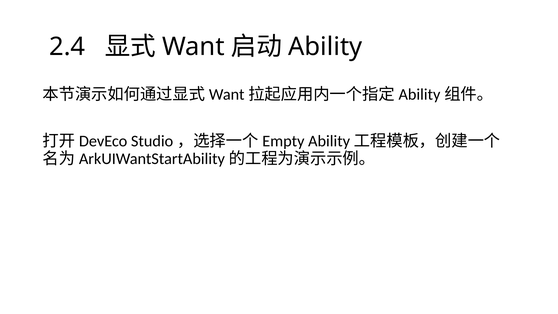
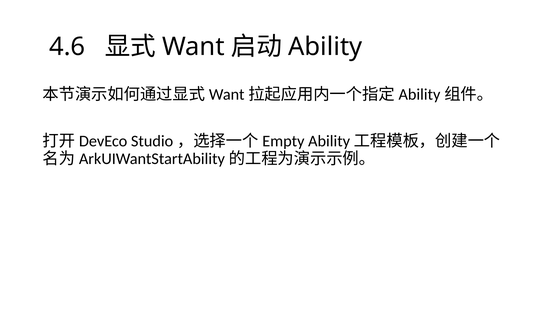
2.4: 2.4 -> 4.6
